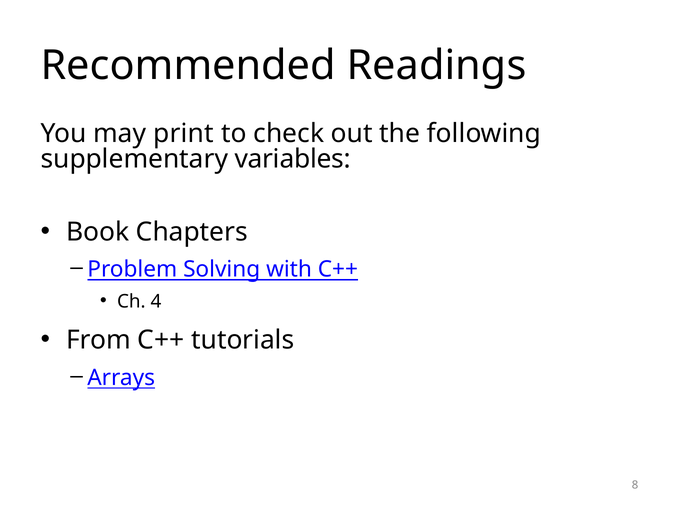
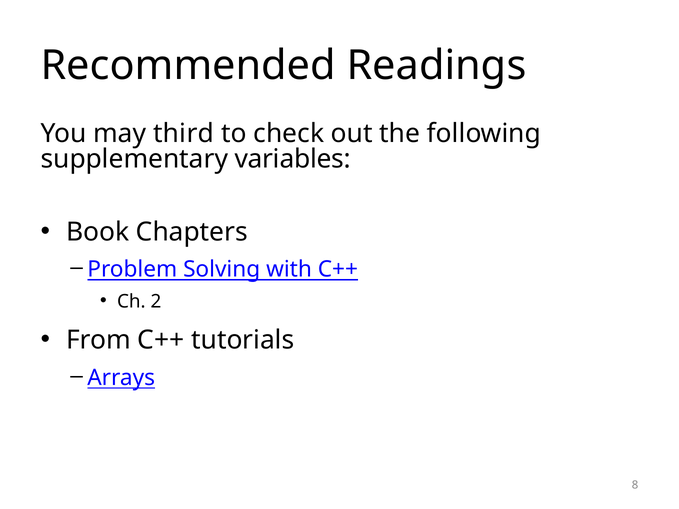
print: print -> third
4: 4 -> 2
